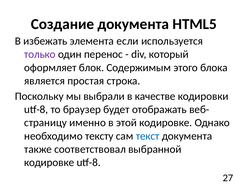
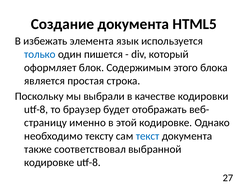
если: если -> язык
только colour: purple -> blue
перенос: перенос -> пишется
